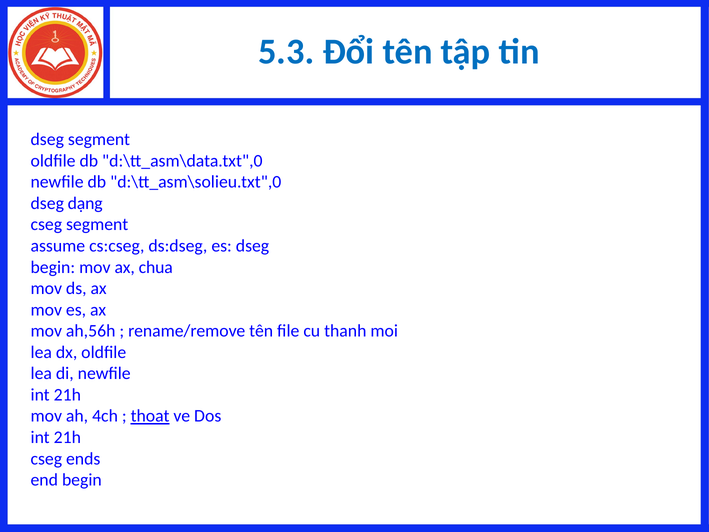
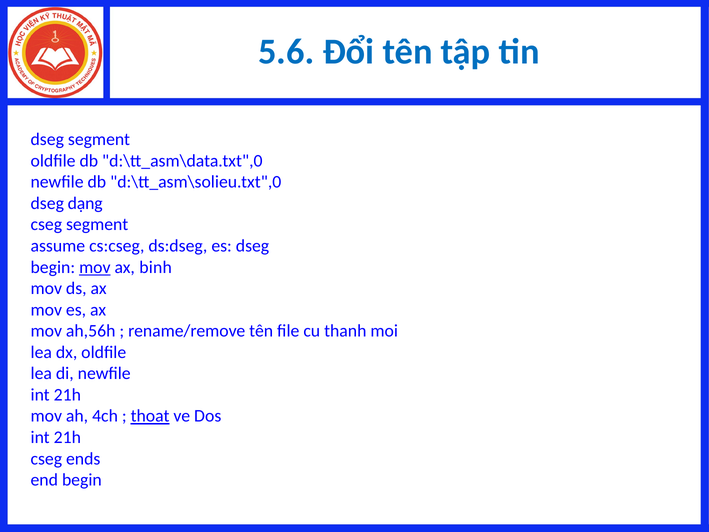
5.3: 5.3 -> 5.6
mov at (95, 267) underline: none -> present
chua: chua -> binh
